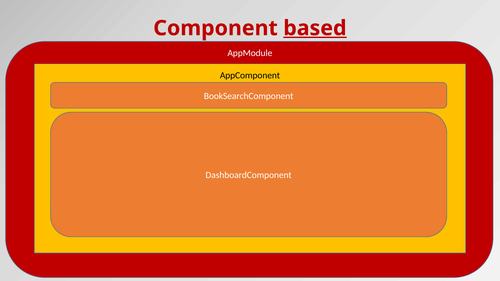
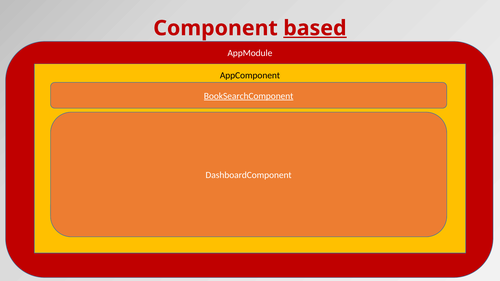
BookSearchComponent underline: none -> present
